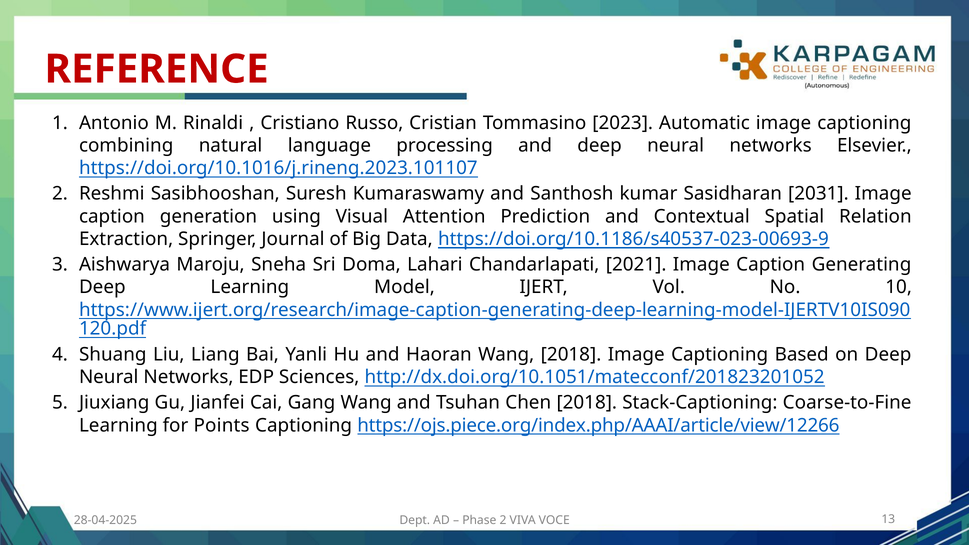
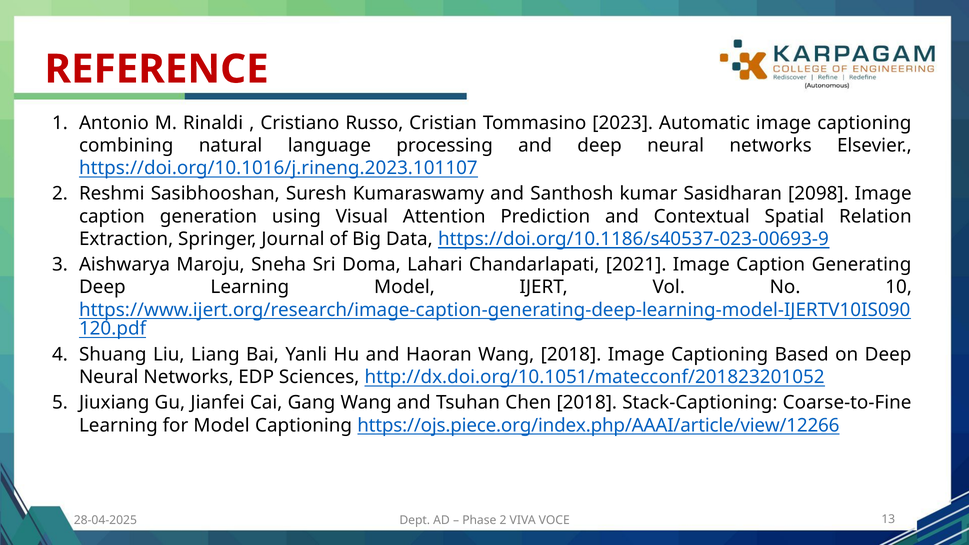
2031: 2031 -> 2098
for Points: Points -> Model
